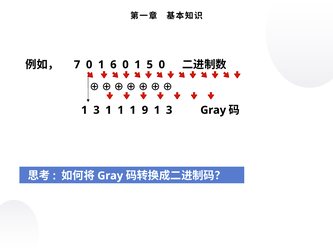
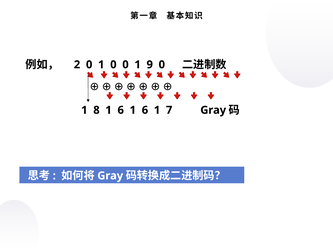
7: 7 -> 2
1 6: 6 -> 0
5: 5 -> 9
3 at (96, 110): 3 -> 8
1 at (121, 110): 1 -> 6
9 at (145, 110): 9 -> 6
3 at (169, 110): 3 -> 7
